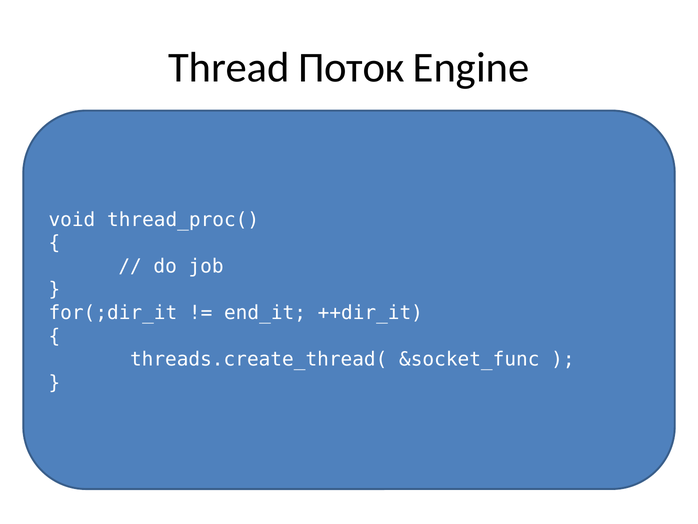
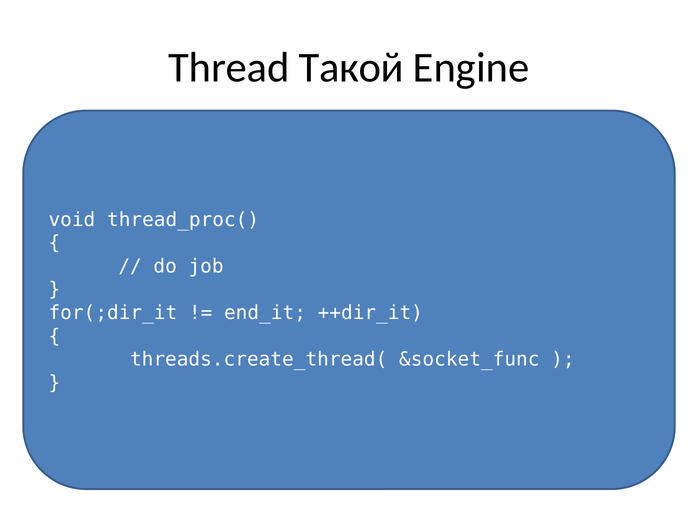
Поток: Поток -> Такой
